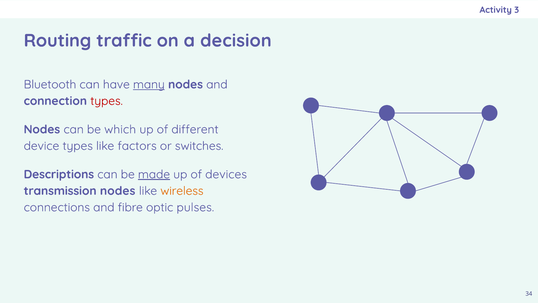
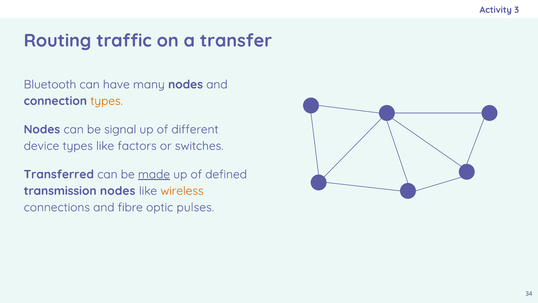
decision: decision -> transfer
many underline: present -> none
types at (107, 101) colour: red -> orange
which: which -> signal
Descriptions: Descriptions -> Transferred
devices: devices -> defined
